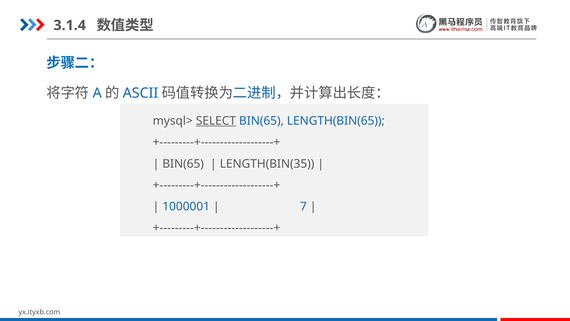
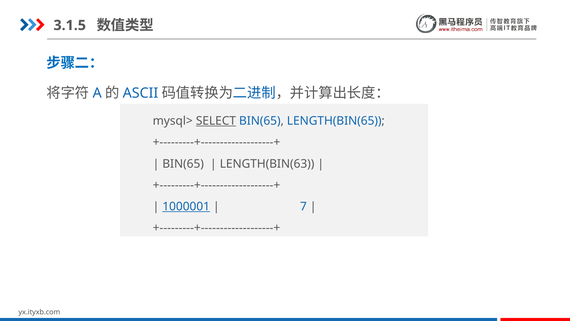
3.1.4: 3.1.4 -> 3.1.5
LENGTH(BIN(35: LENGTH(BIN(35 -> LENGTH(BIN(63
1000001 underline: none -> present
